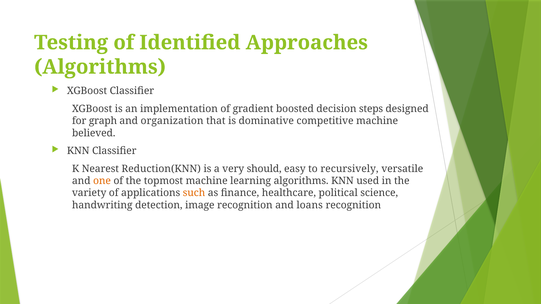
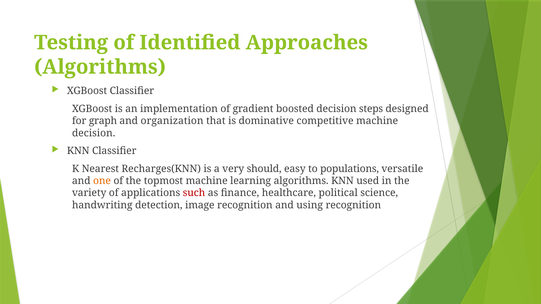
believed at (94, 133): believed -> decision
Reduction(KNN: Reduction(KNN -> Recharges(KNN
recursively: recursively -> populations
such colour: orange -> red
loans: loans -> using
